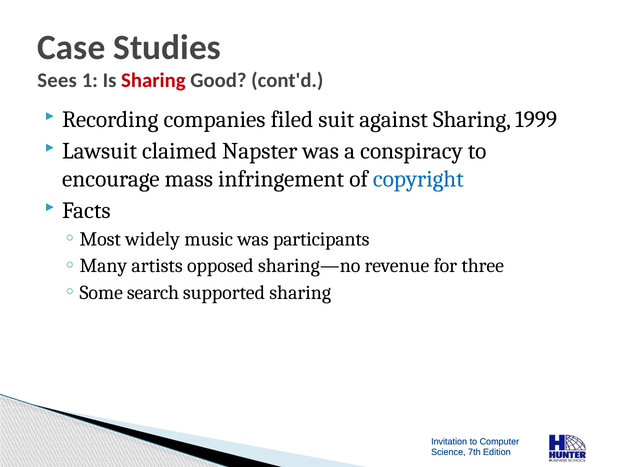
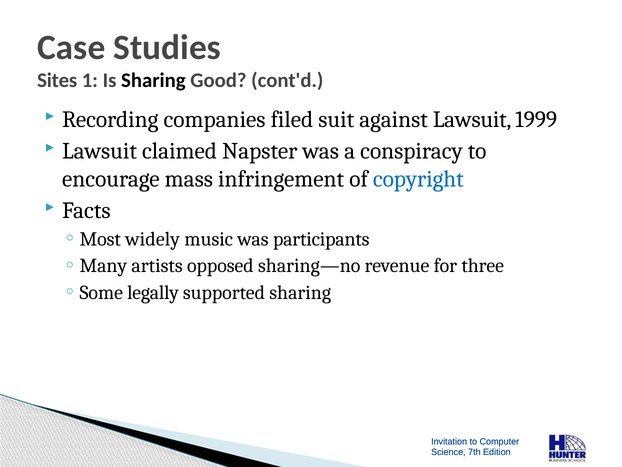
Sees: Sees -> Sites
Sharing at (153, 80) colour: red -> black
against Sharing: Sharing -> Lawsuit
search: search -> legally
